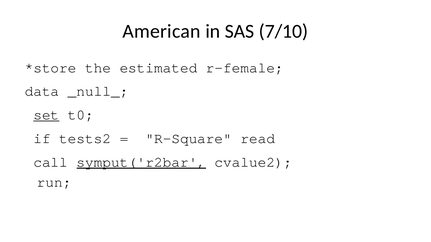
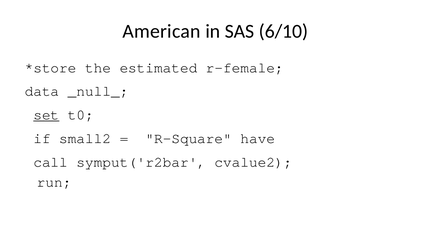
7/10: 7/10 -> 6/10
tests2: tests2 -> small2
read: read -> have
symput('r2bar underline: present -> none
